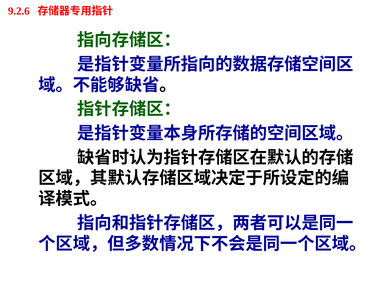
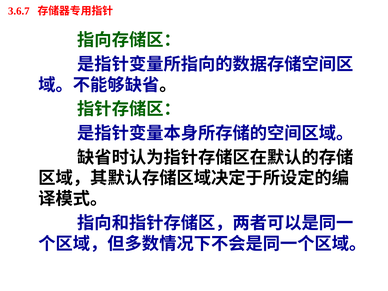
9.2.6: 9.2.6 -> 3.6.7
